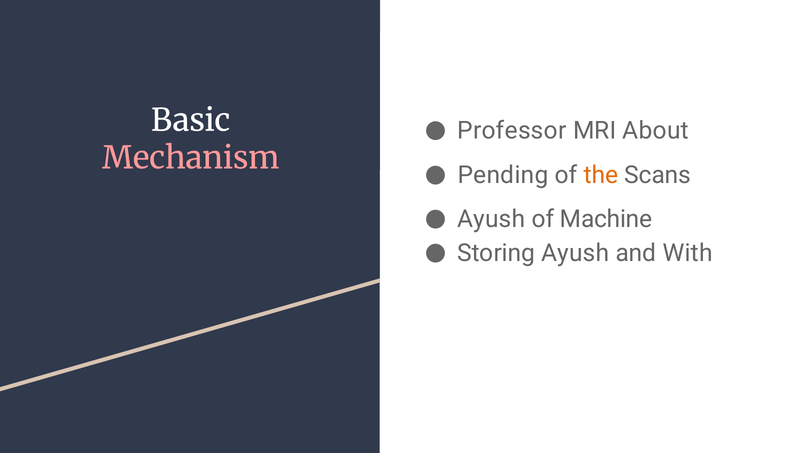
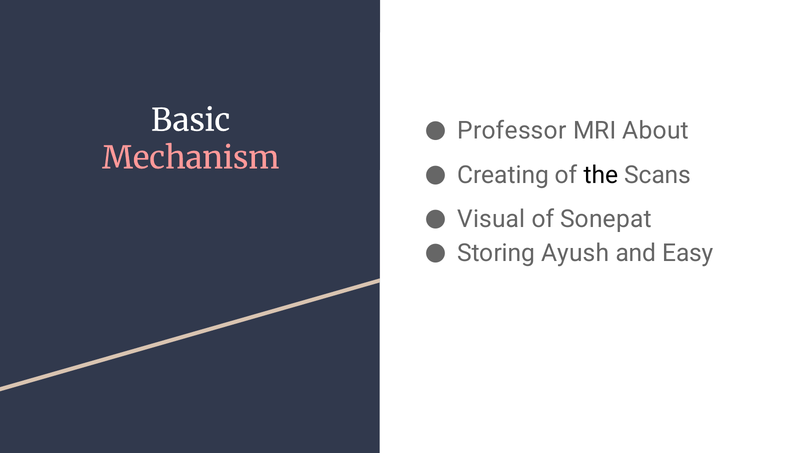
Pending: Pending -> Creating
the colour: orange -> black
Ayush at (491, 219): Ayush -> Visual
Machine: Machine -> Sonepat
With: With -> Easy
